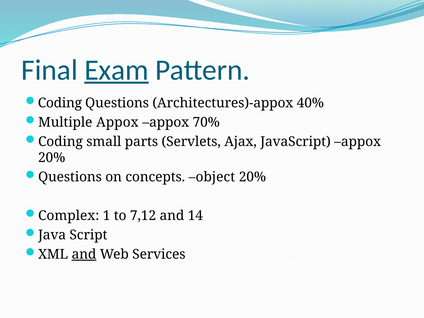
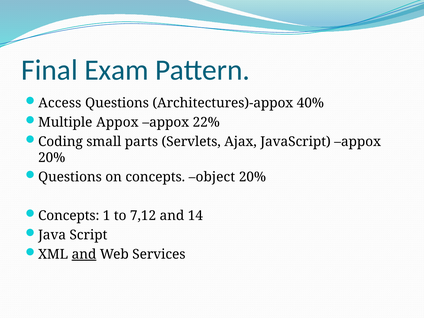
Exam underline: present -> none
Coding at (60, 103): Coding -> Access
70%: 70% -> 22%
Complex at (69, 216): Complex -> Concepts
